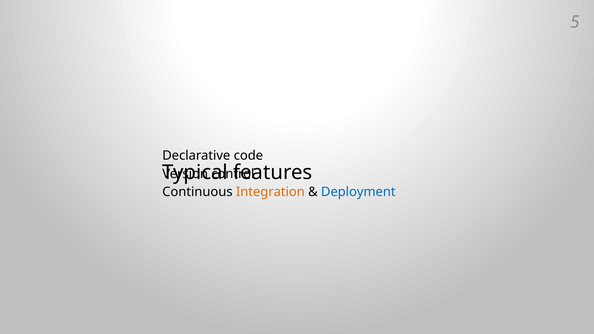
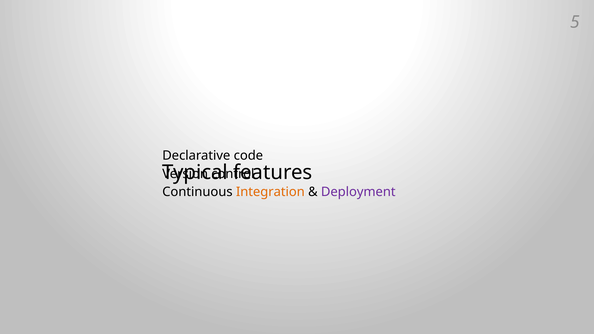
Deployment colour: blue -> purple
